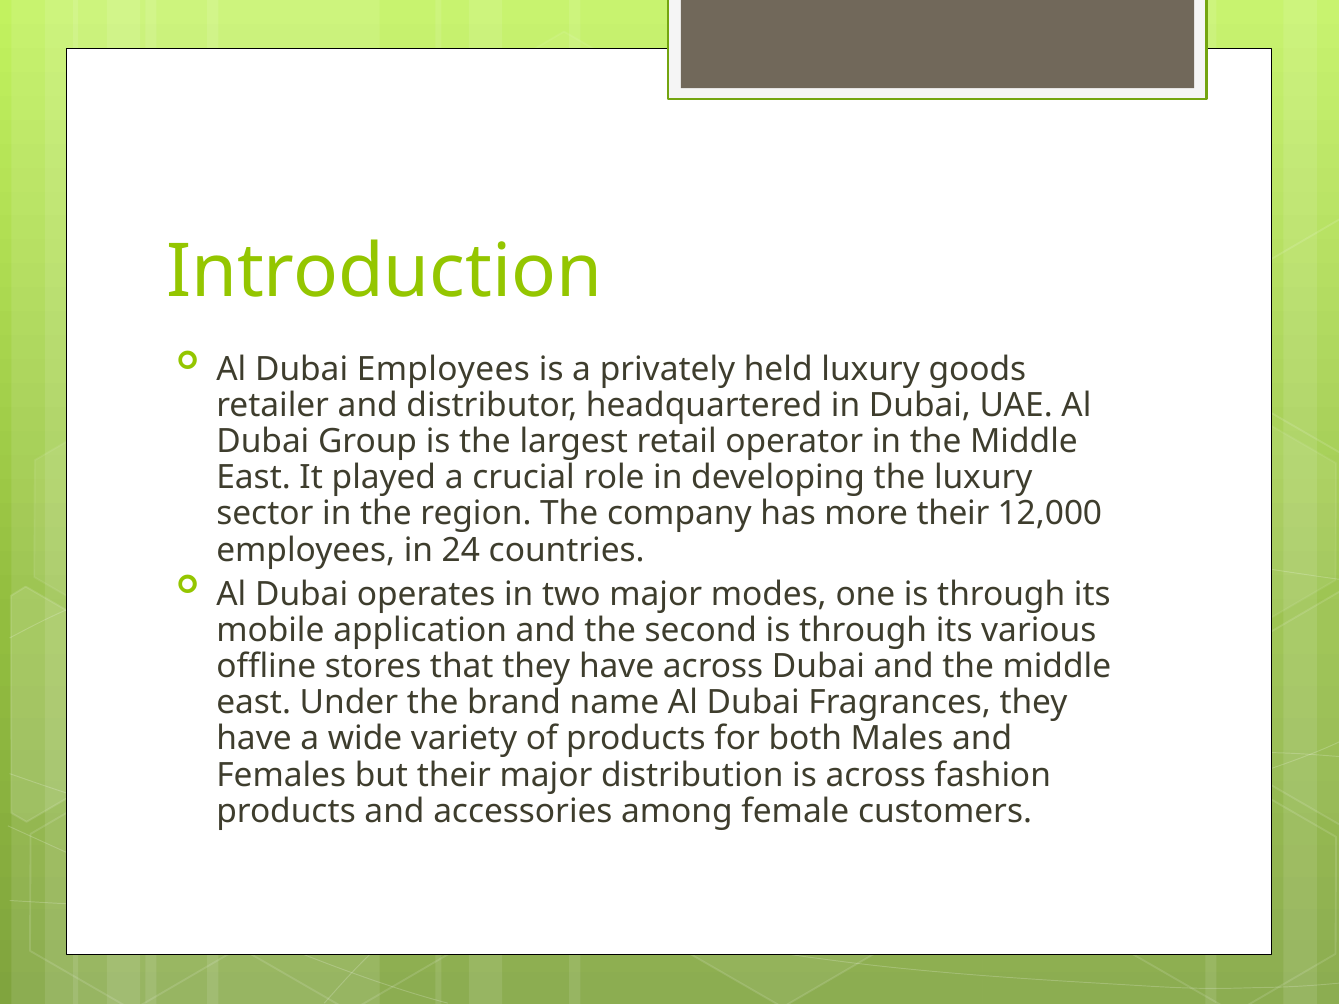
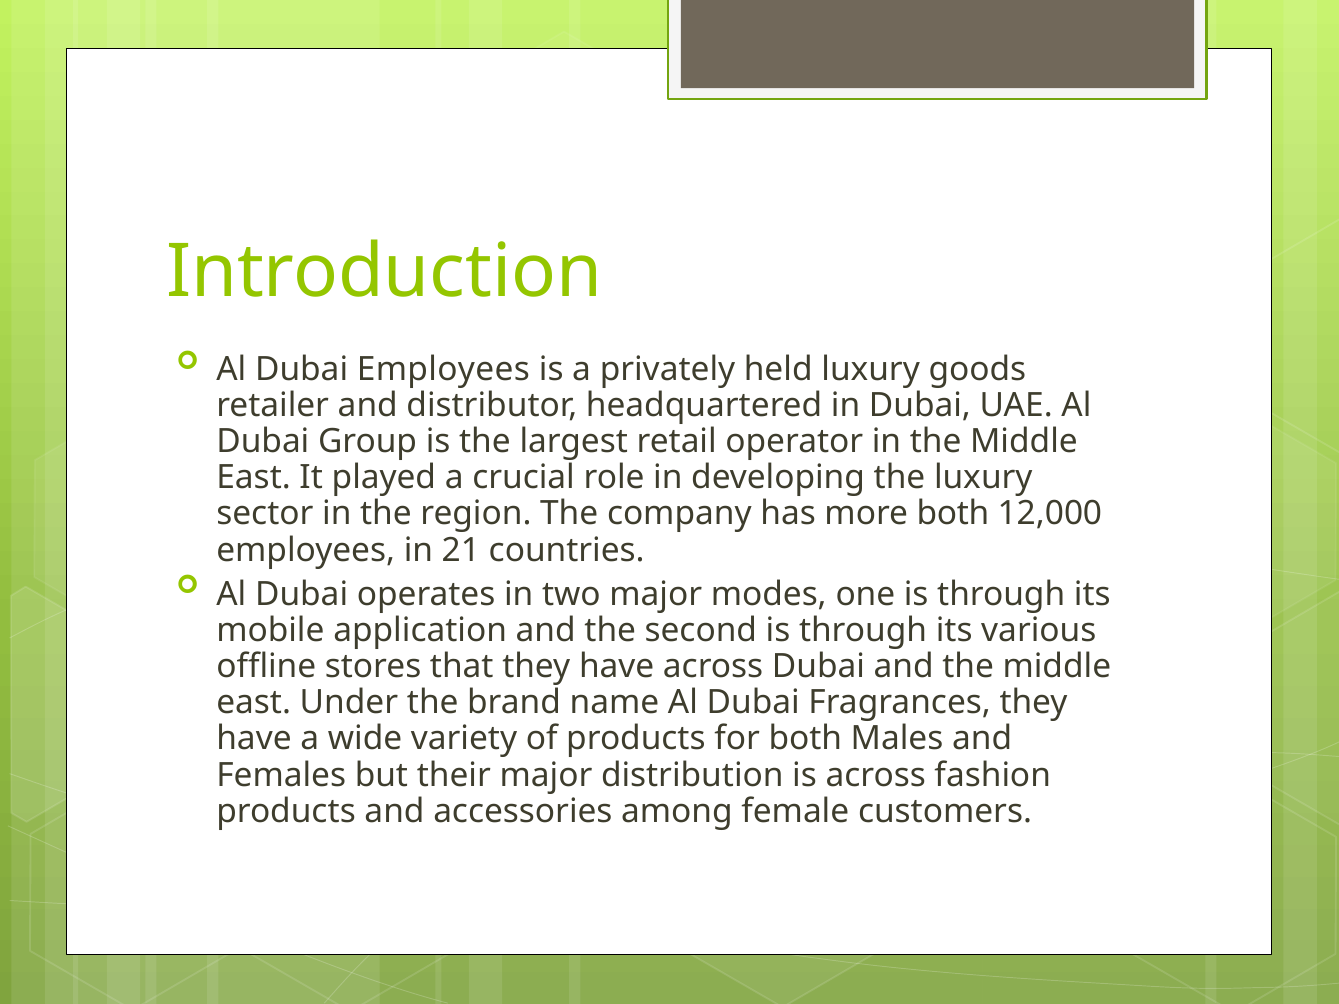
more their: their -> both
24: 24 -> 21
